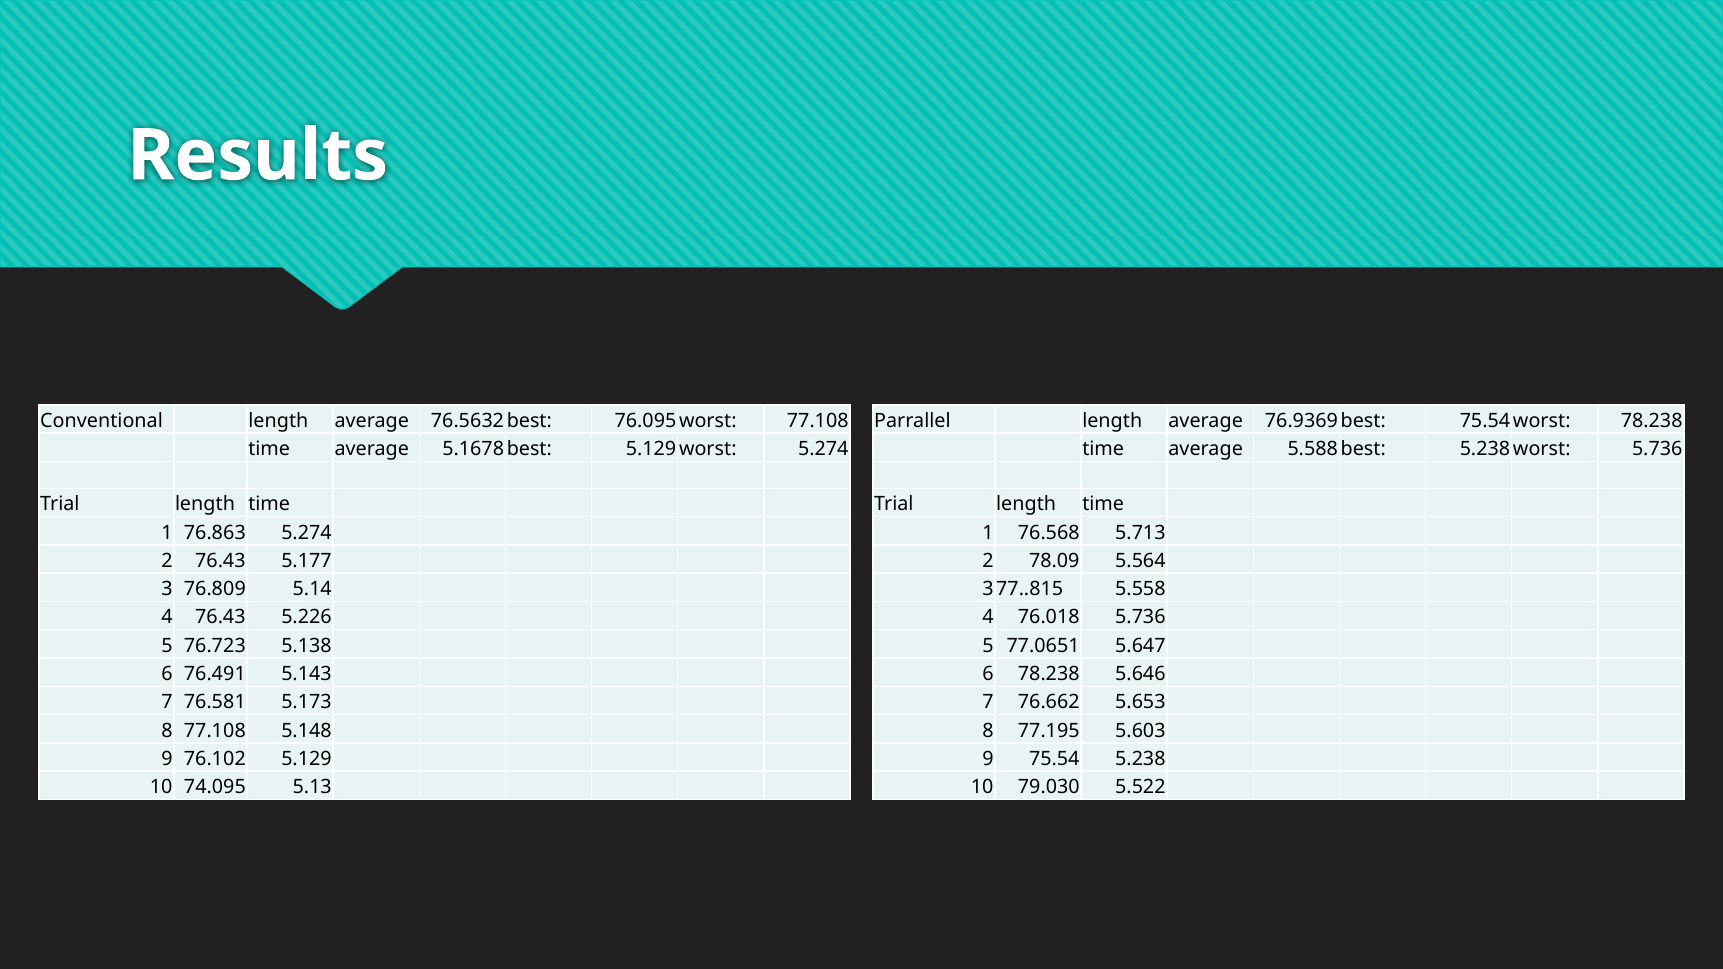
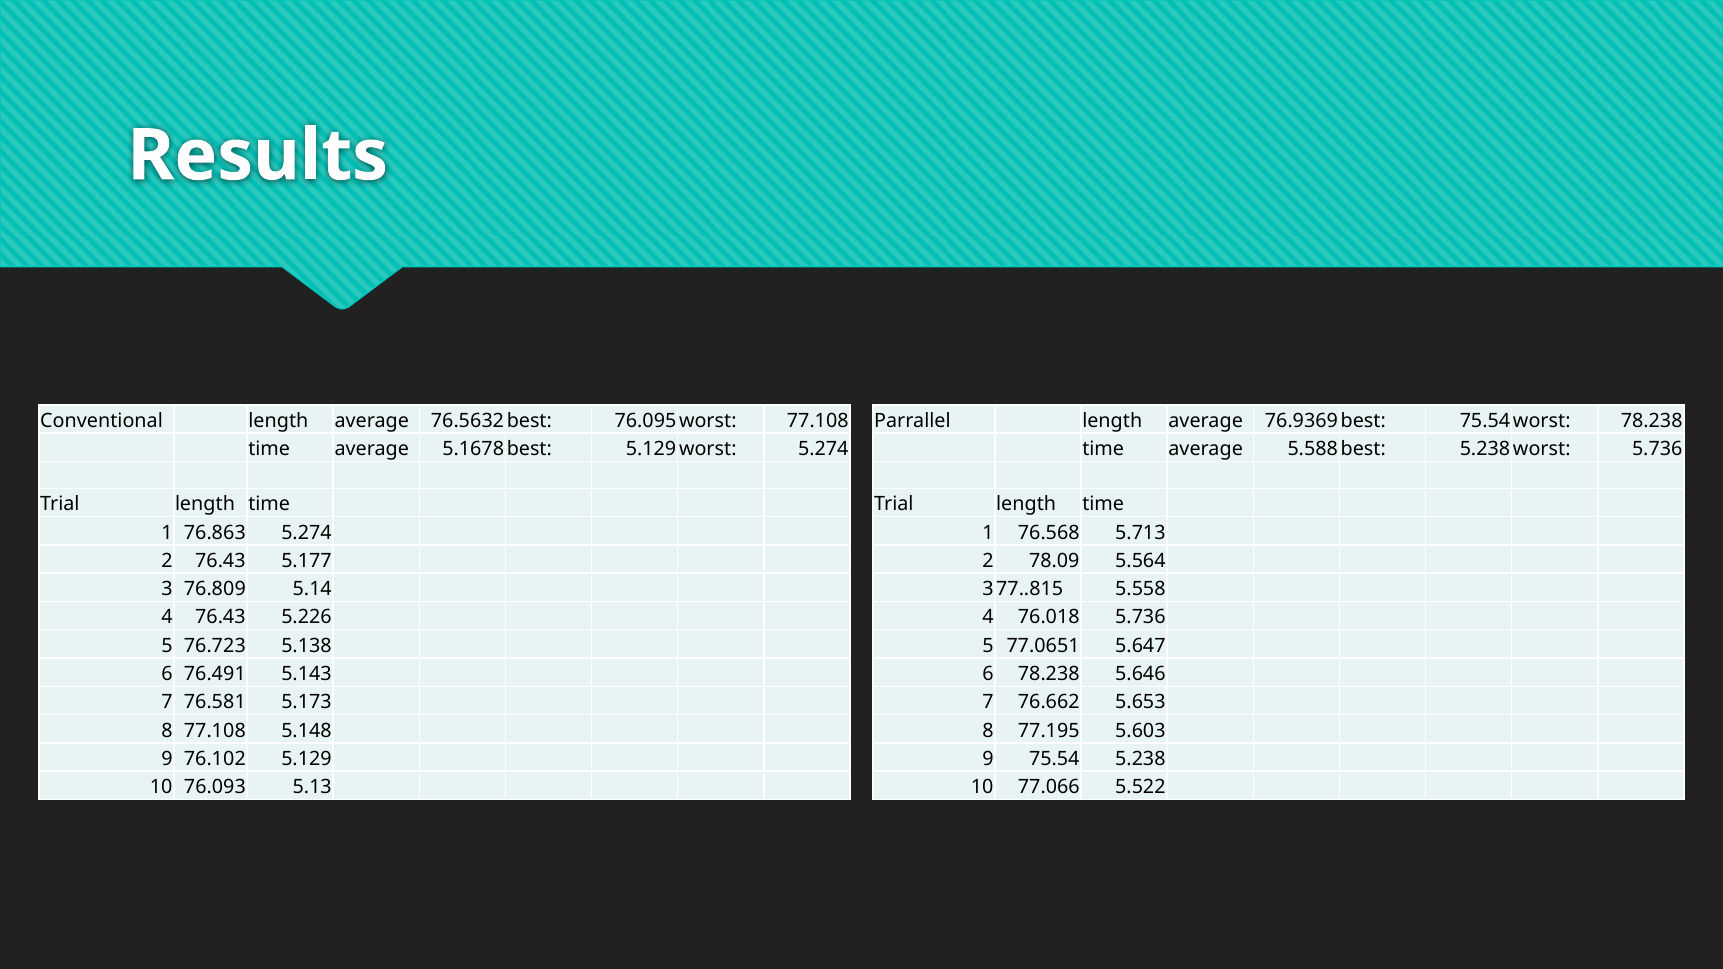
74.095: 74.095 -> 76.093
79.030: 79.030 -> 77.066
